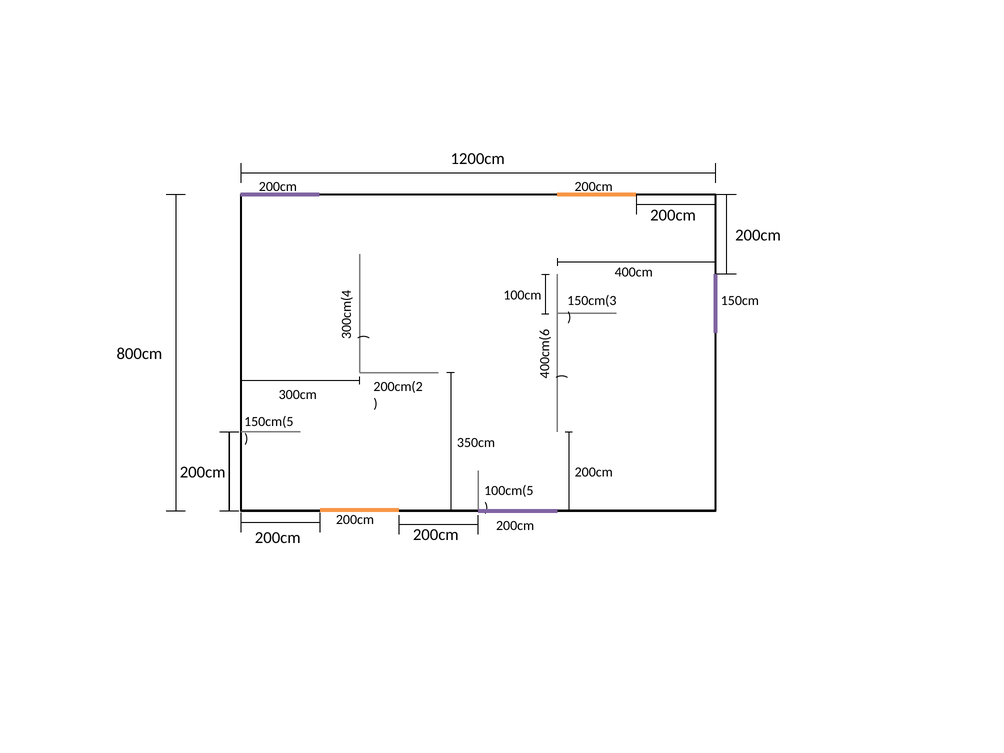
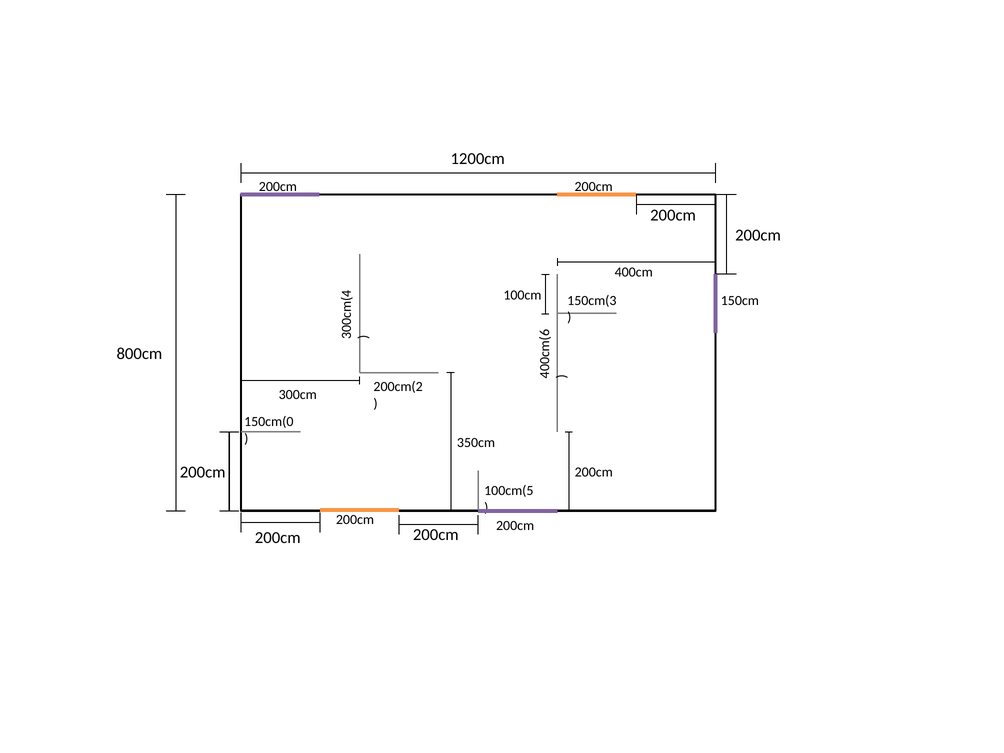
150cm(5: 150cm(5 -> 150cm(0
